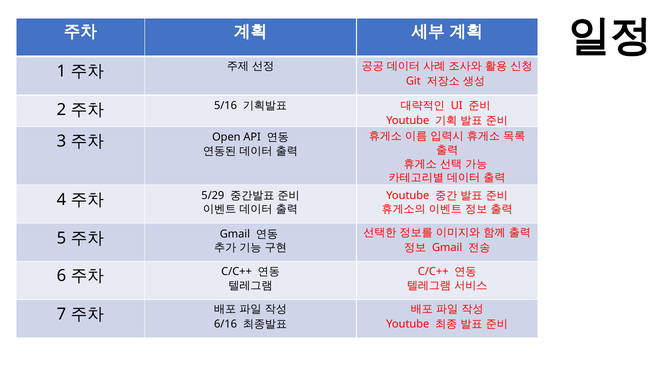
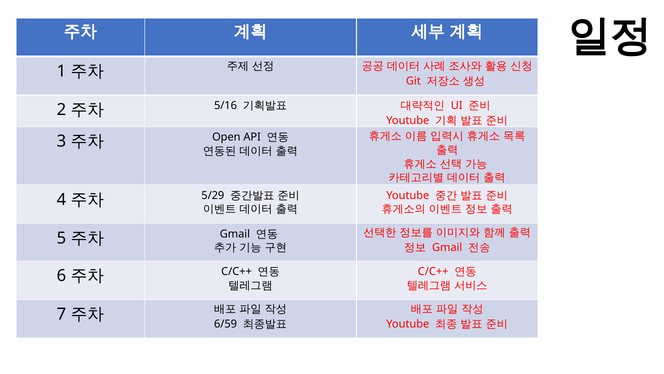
6/16: 6/16 -> 6/59
